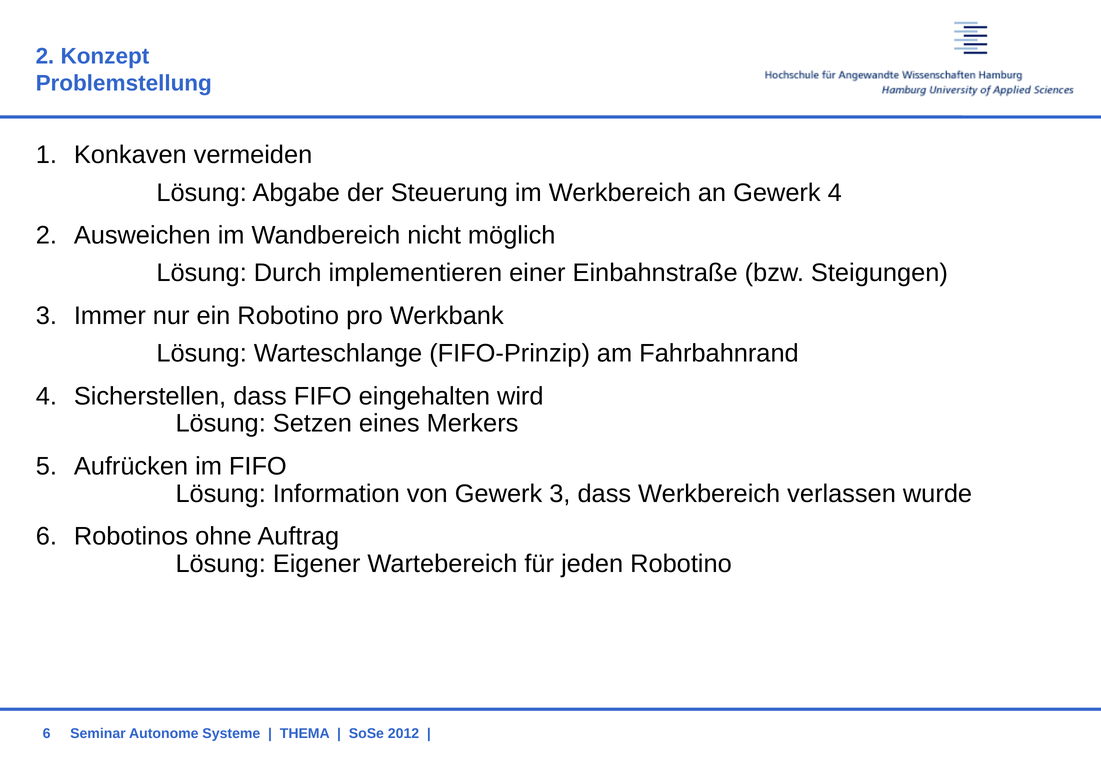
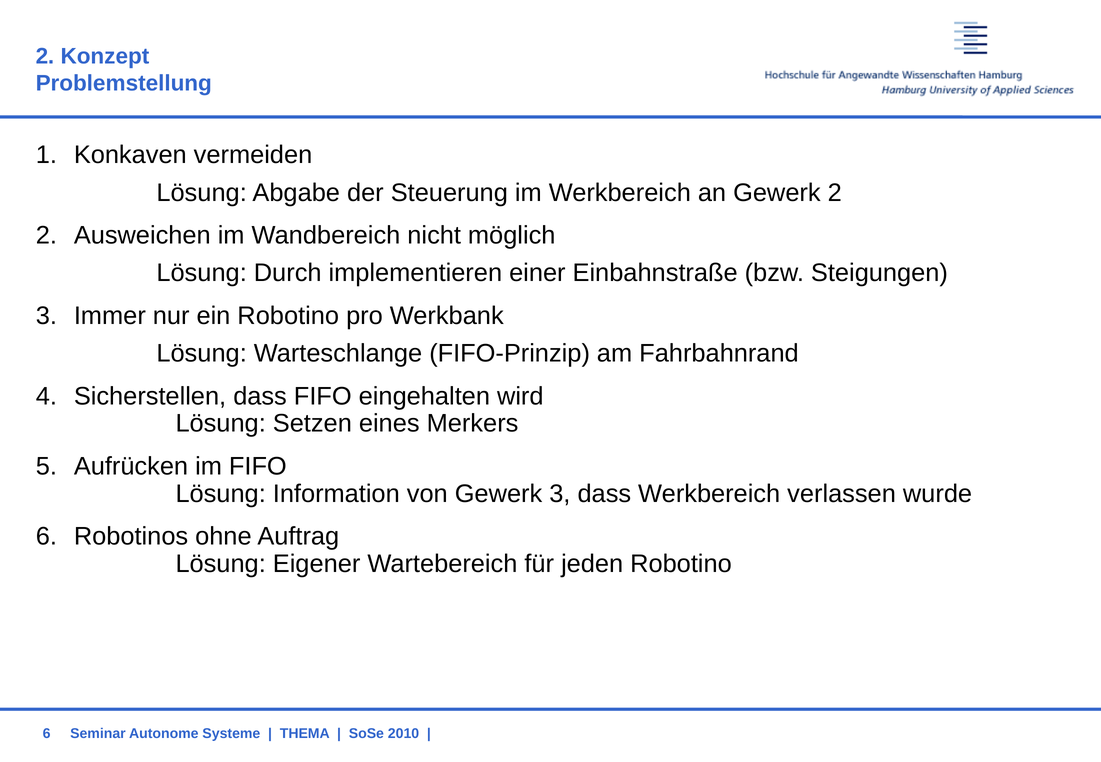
Gewerk 4: 4 -> 2
2012: 2012 -> 2010
